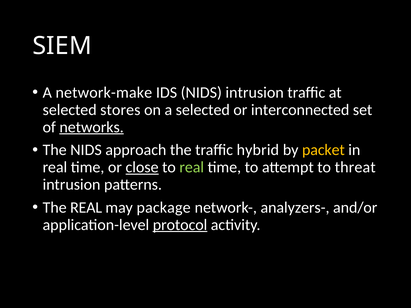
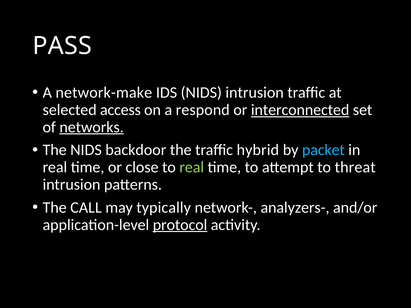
SIEM: SIEM -> PASS
stores: stores -> access
a selected: selected -> respond
interconnected underline: none -> present
approach: approach -> backdoor
packet colour: yellow -> light blue
close underline: present -> none
The REAL: REAL -> CALL
package: package -> typically
